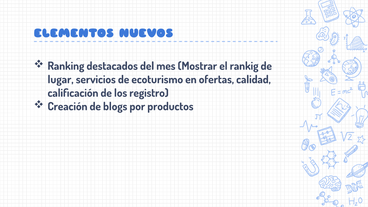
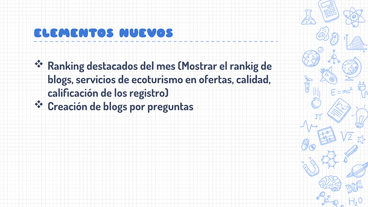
lugar at (61, 80): lugar -> blogs
productos: productos -> preguntas
